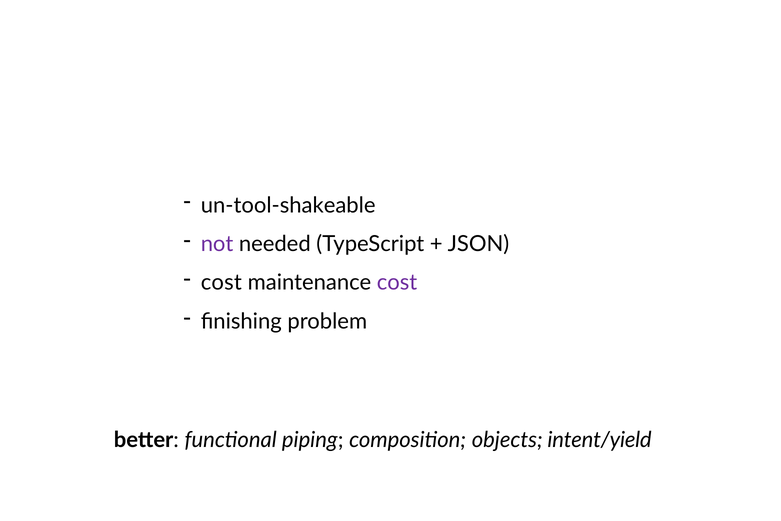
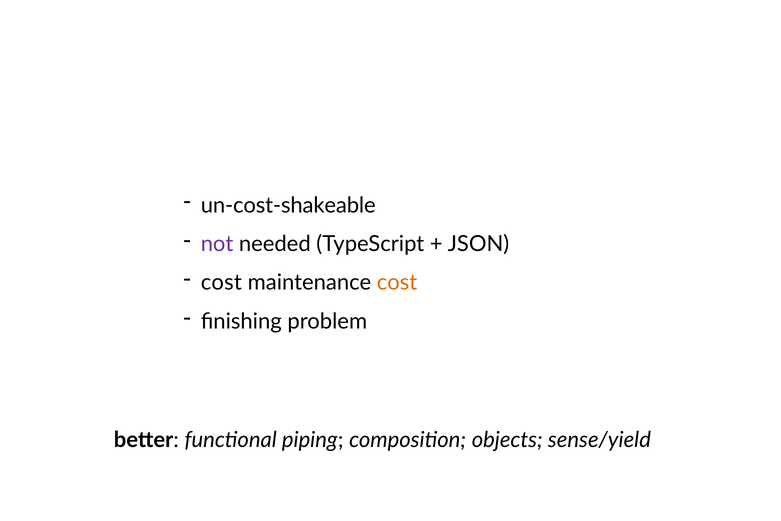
un-tool-shakeable: un-tool-shakeable -> un-cost-shakeable
cost at (397, 283) colour: purple -> orange
intent/yield: intent/yield -> sense/yield
